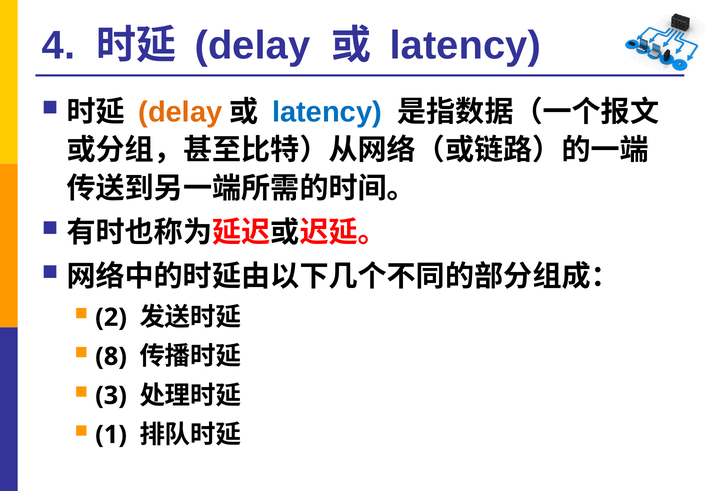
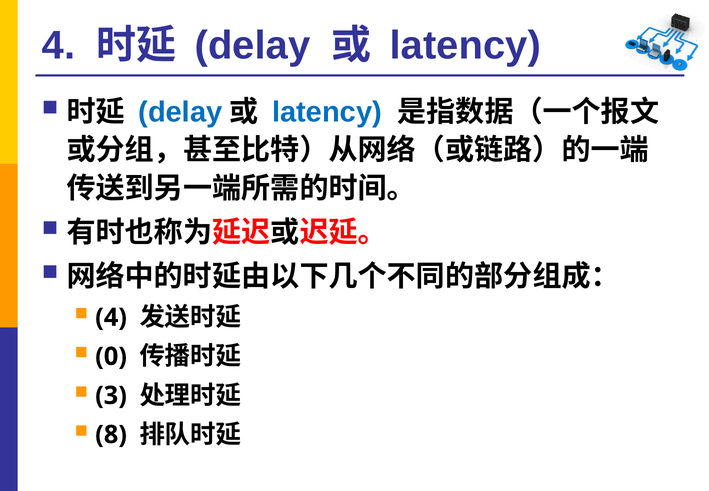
delay at (180, 112) colour: orange -> blue
2 at (111, 317): 2 -> 4
8: 8 -> 0
1: 1 -> 8
